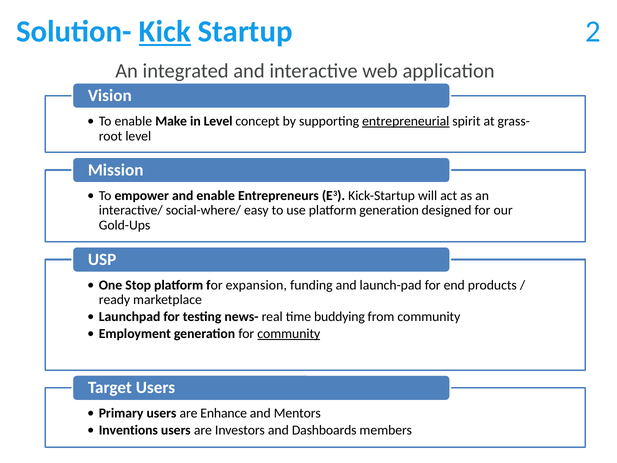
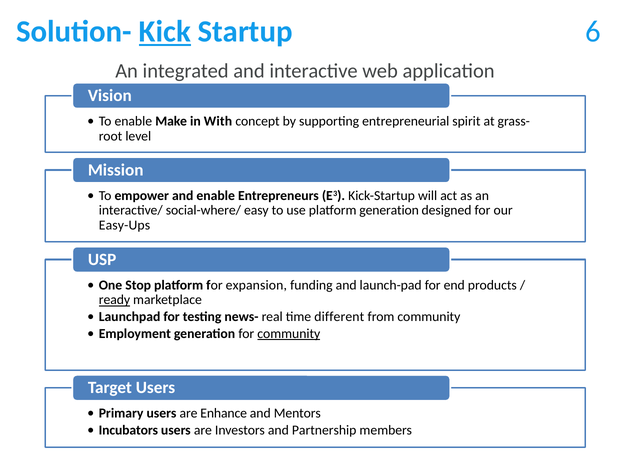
2: 2 -> 6
in Level: Level -> With
entrepreneurial underline: present -> none
Gold-Ups: Gold-Ups -> Easy-Ups
ready underline: none -> present
buddying: buddying -> different
Inventions: Inventions -> Incubators
Dashboards: Dashboards -> Partnership
